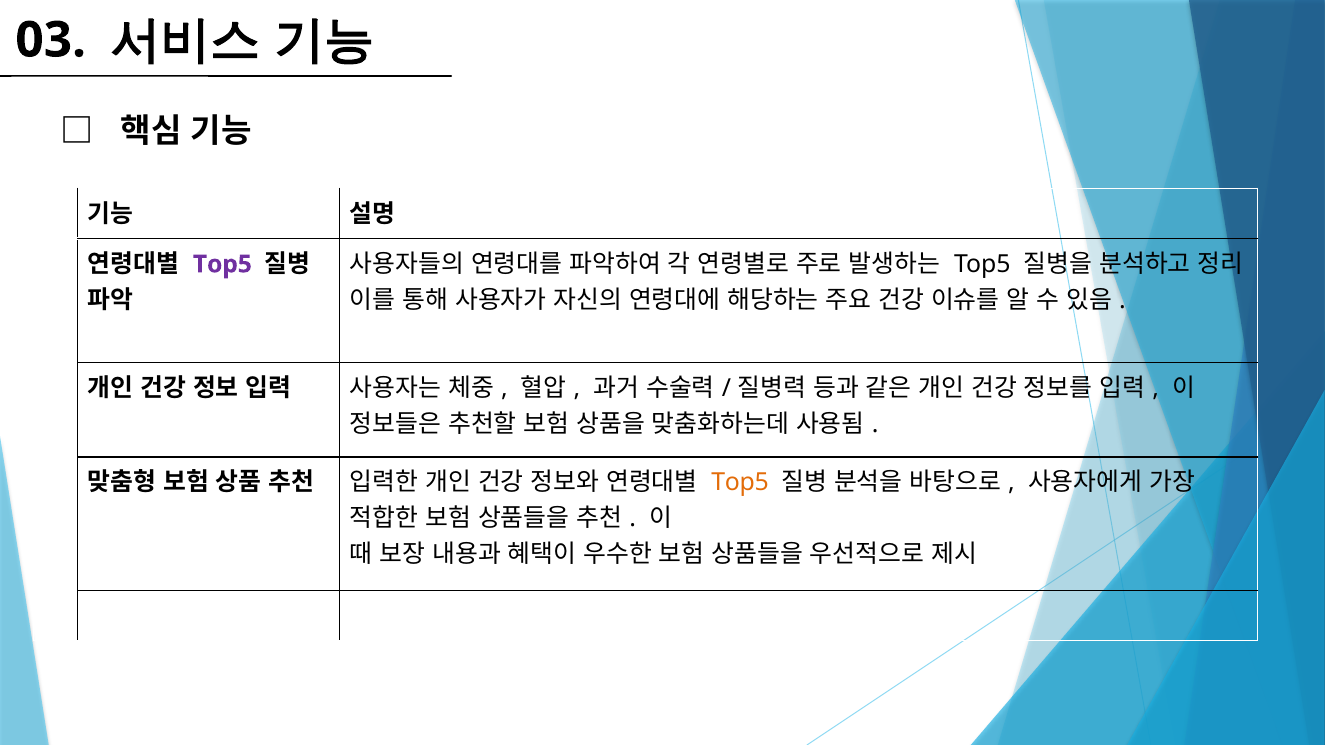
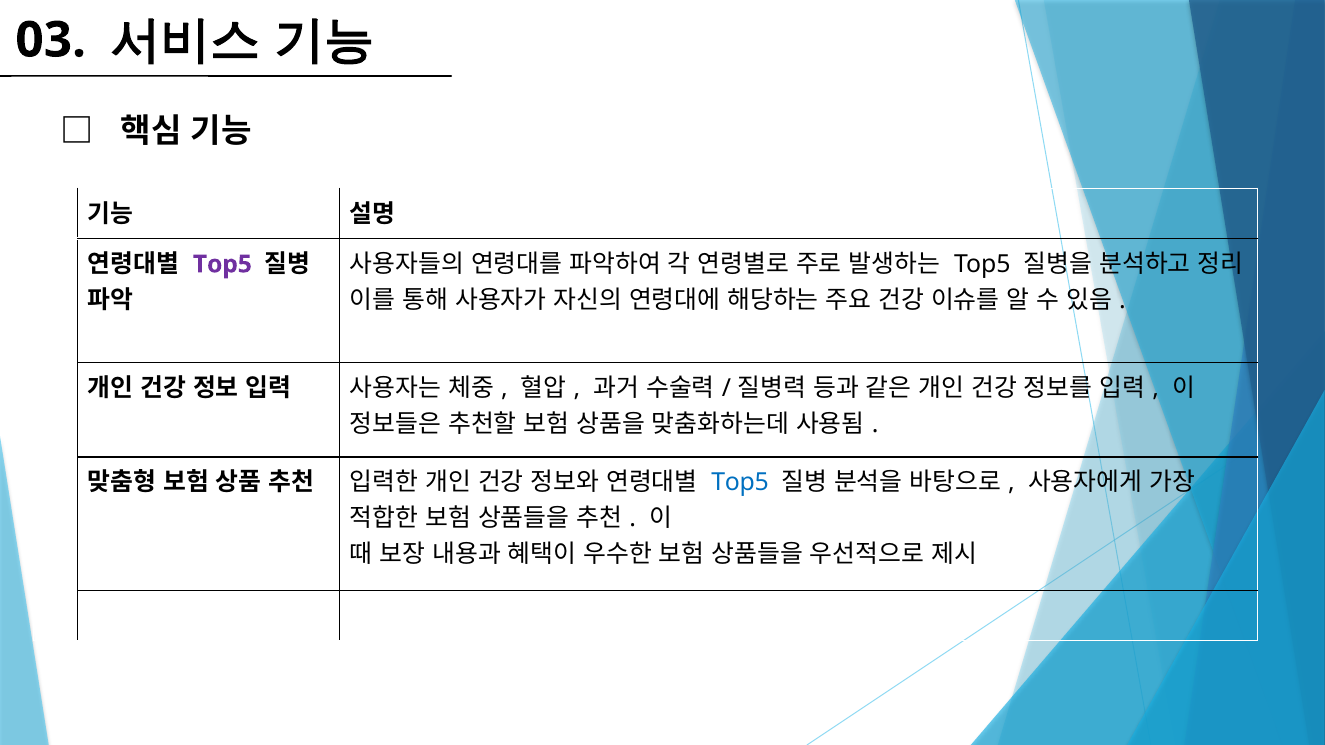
Top5 at (740, 483) colour: orange -> blue
